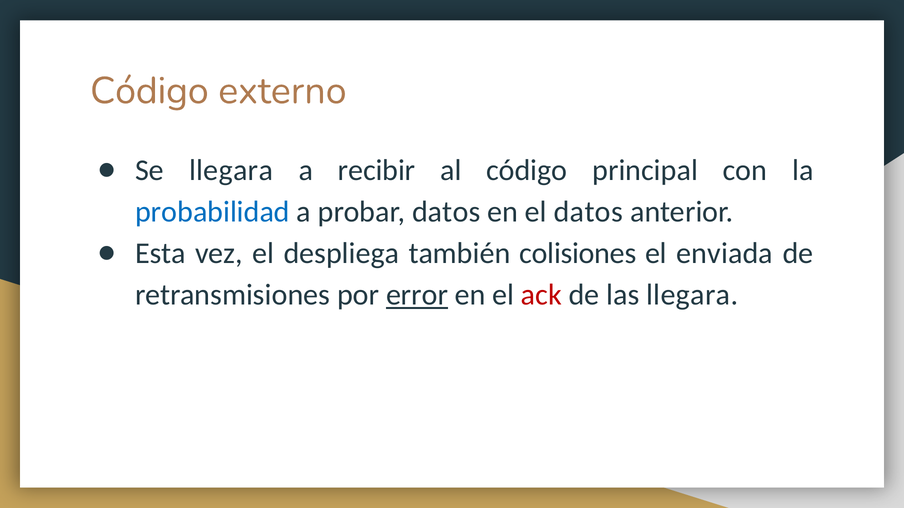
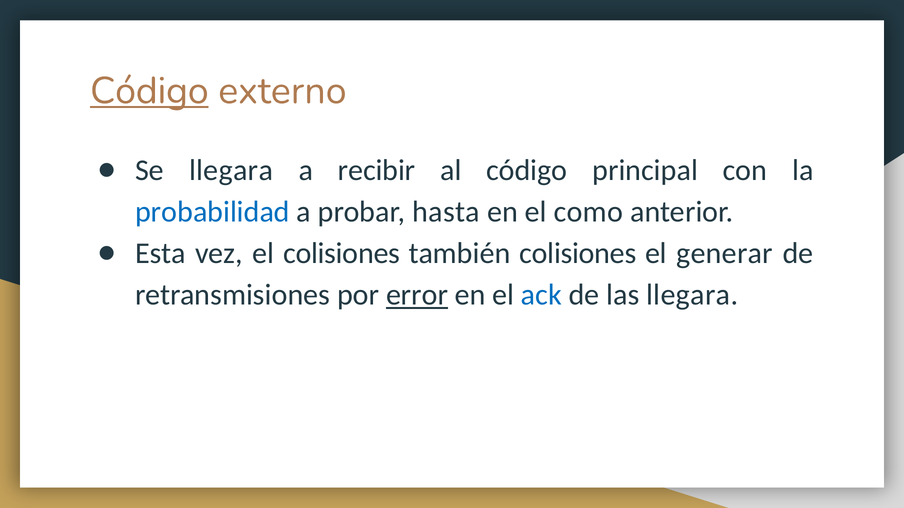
Código at (149, 91) underline: none -> present
probar datos: datos -> hasta
el datos: datos -> como
el despliega: despliega -> colisiones
enviada: enviada -> generar
ack colour: red -> blue
